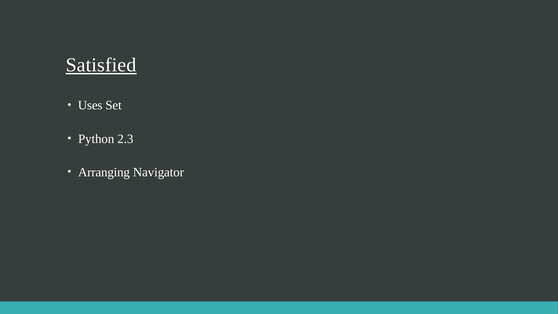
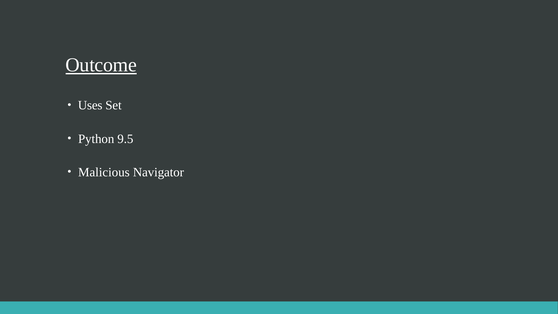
Satisfied: Satisfied -> Outcome
2.3: 2.3 -> 9.5
Arranging: Arranging -> Malicious
